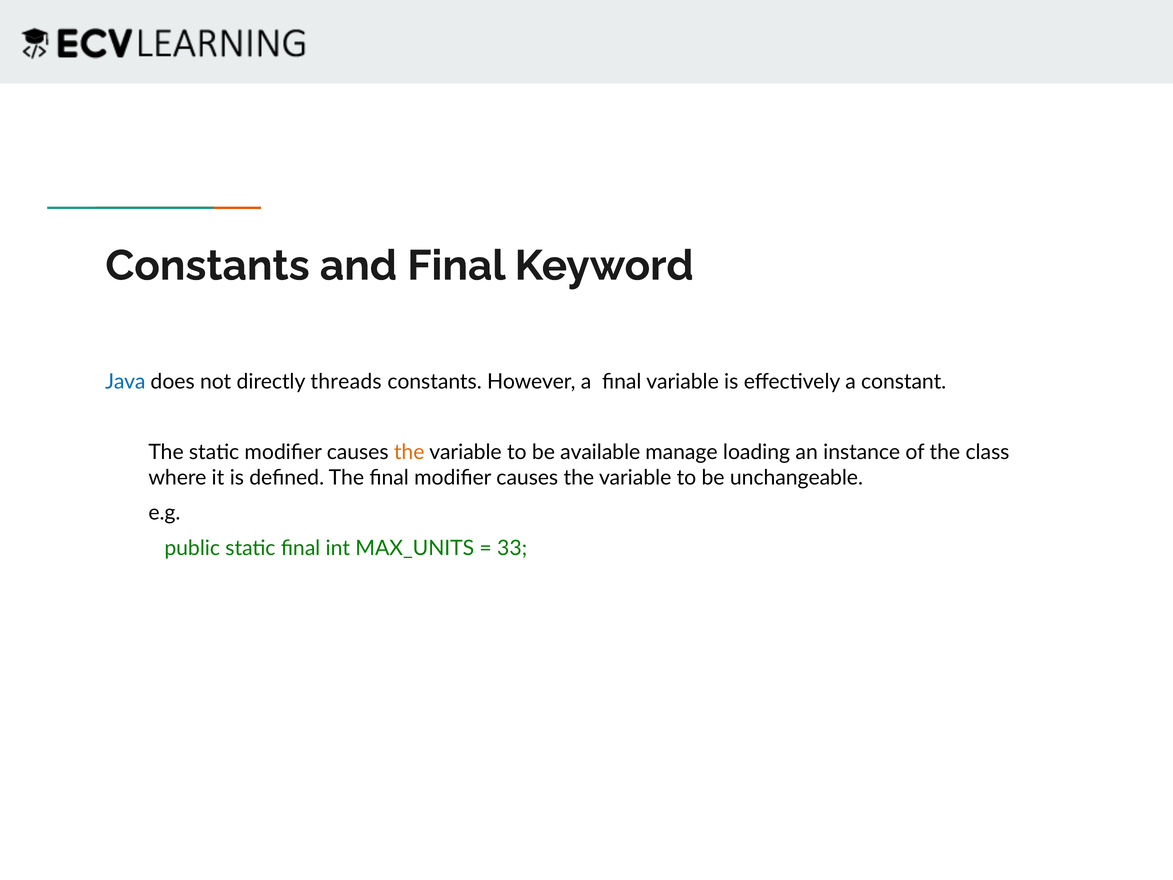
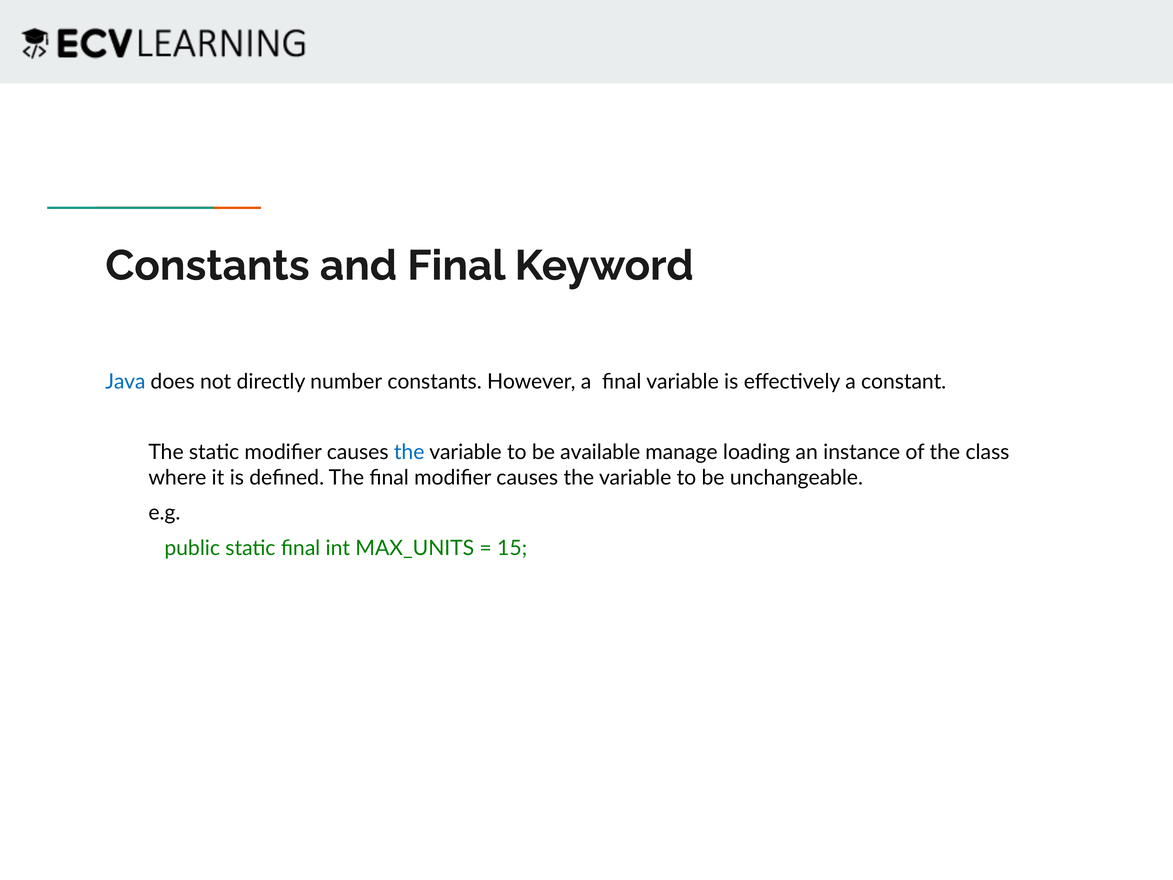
threads: threads -> number
the at (409, 452) colour: orange -> blue
33: 33 -> 15
